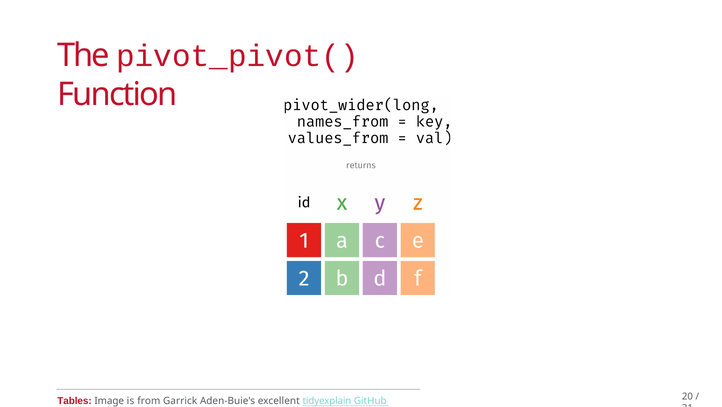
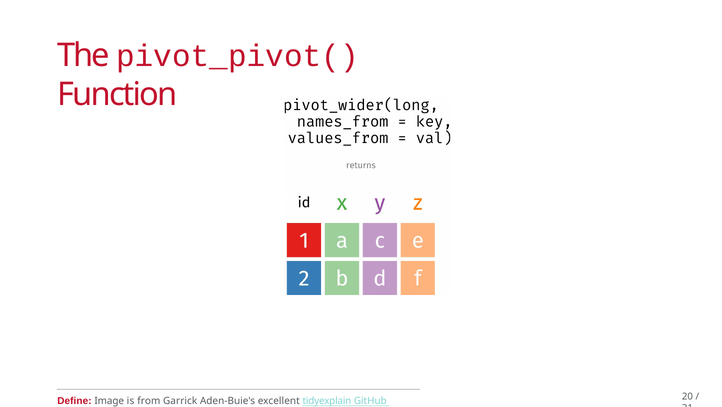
Tables: Tables -> Define
